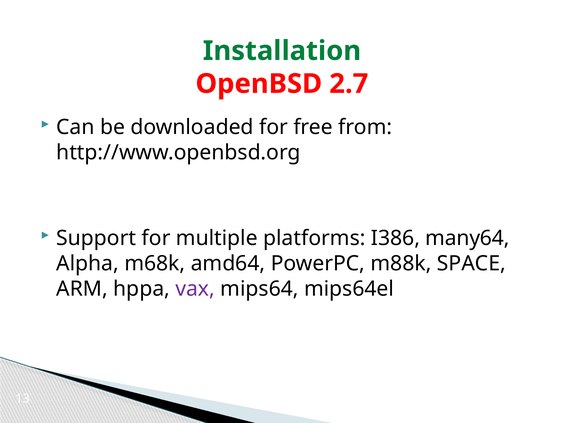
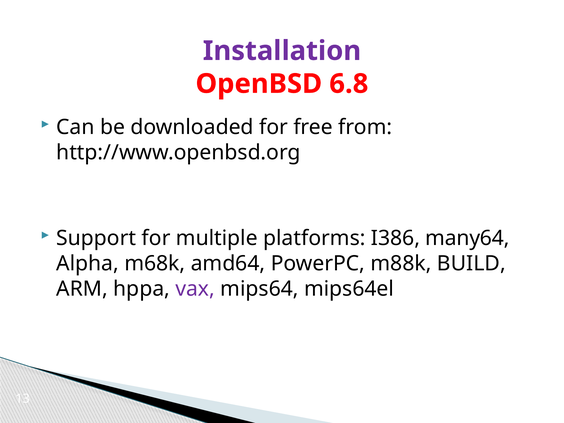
Installation colour: green -> purple
2.7: 2.7 -> 6.8
SPACE: SPACE -> BUILD
